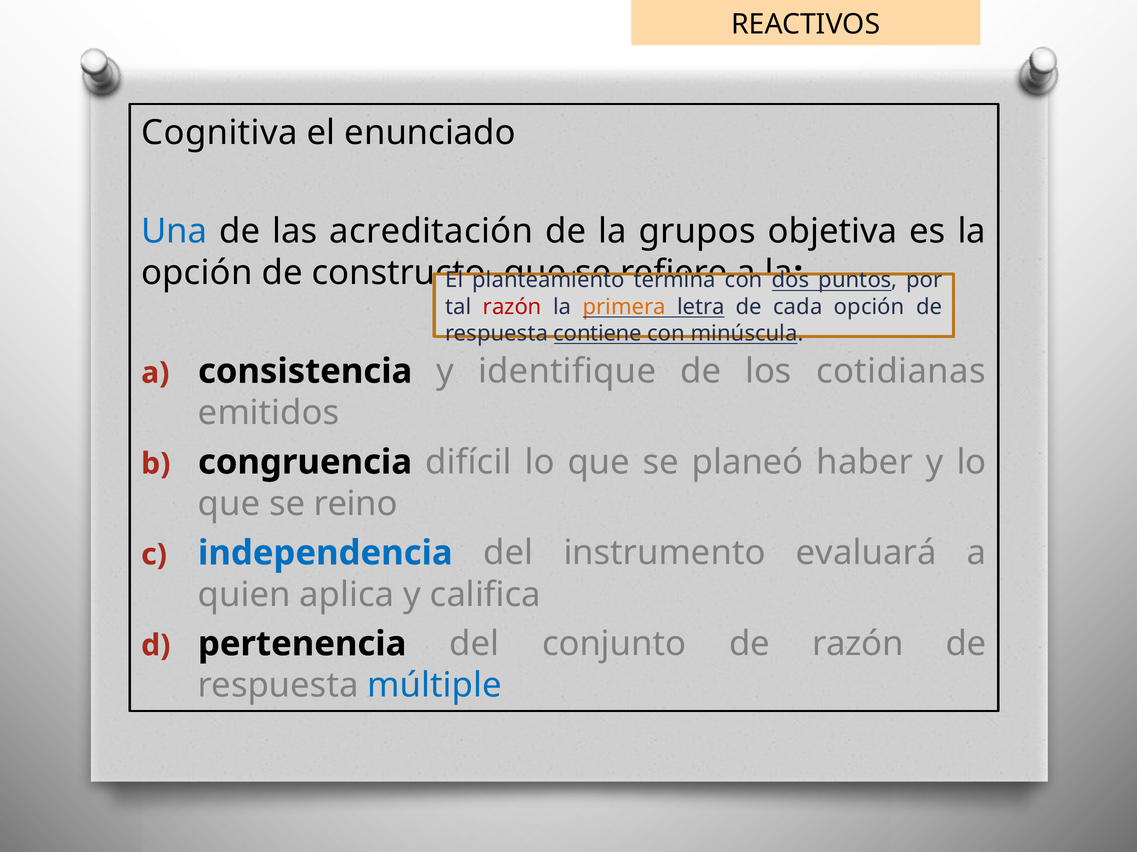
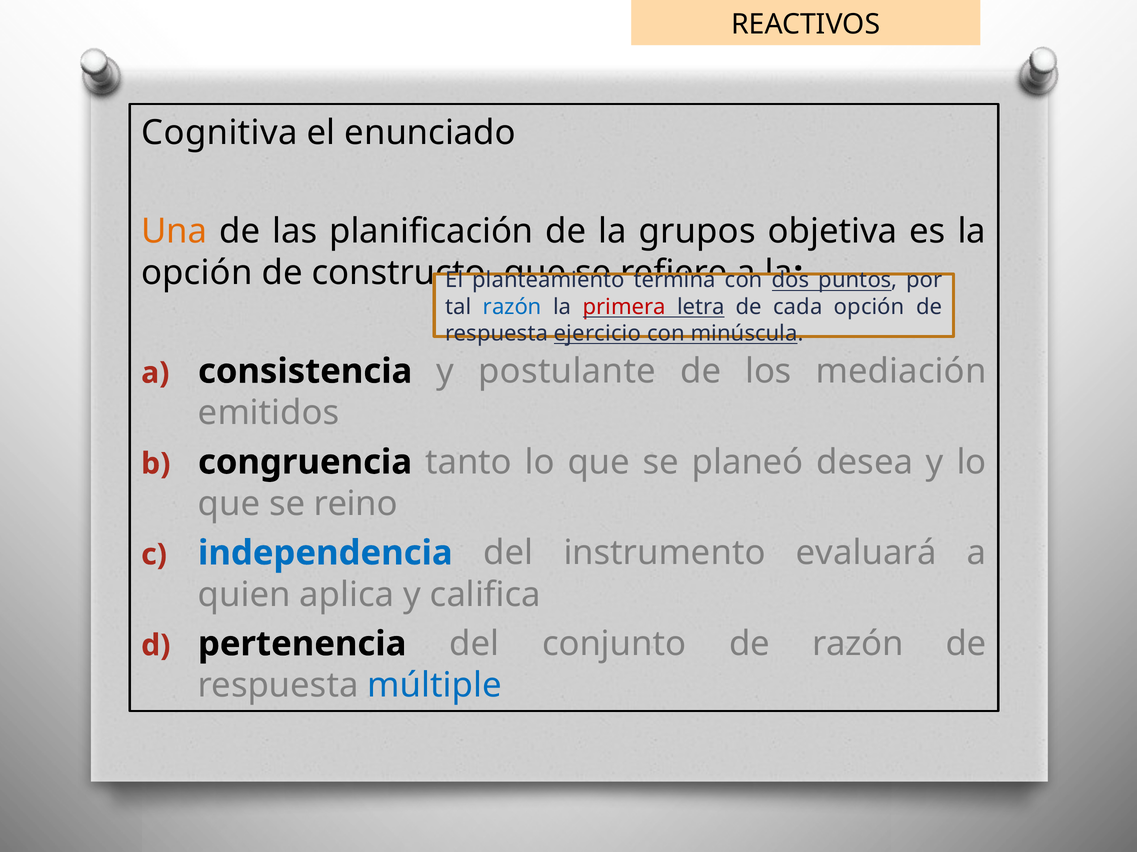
Una colour: blue -> orange
acreditación: acreditación -> planificación
razón at (512, 307) colour: red -> blue
primera colour: orange -> red
contiene: contiene -> ejercicio
identifique: identifique -> postulante
cotidianas: cotidianas -> mediación
difícil: difícil -> tanto
haber: haber -> desea
